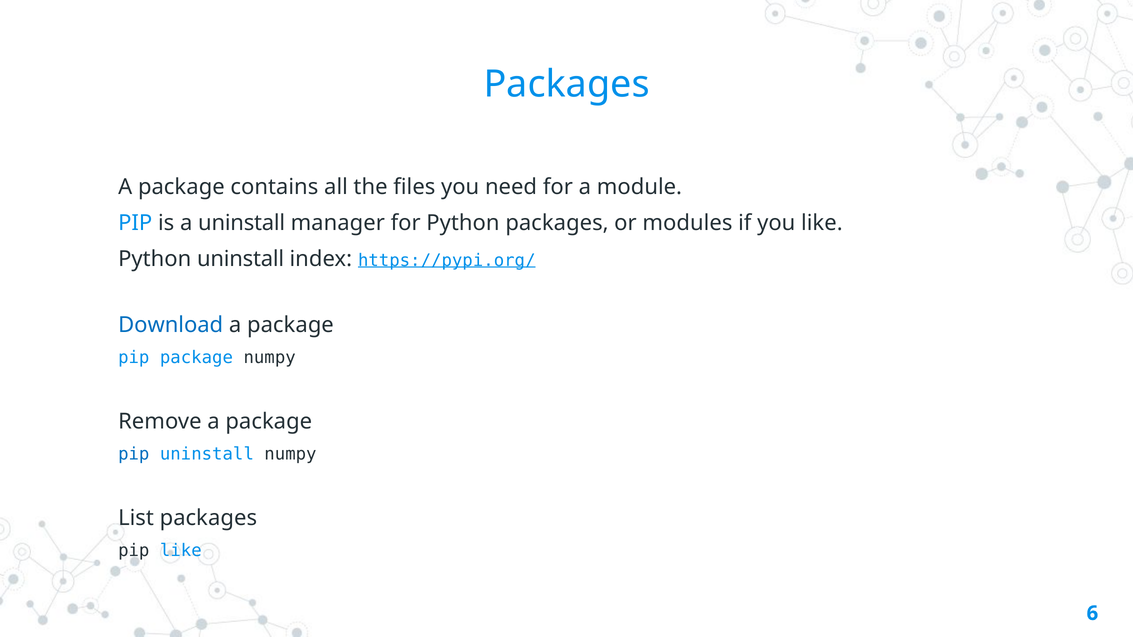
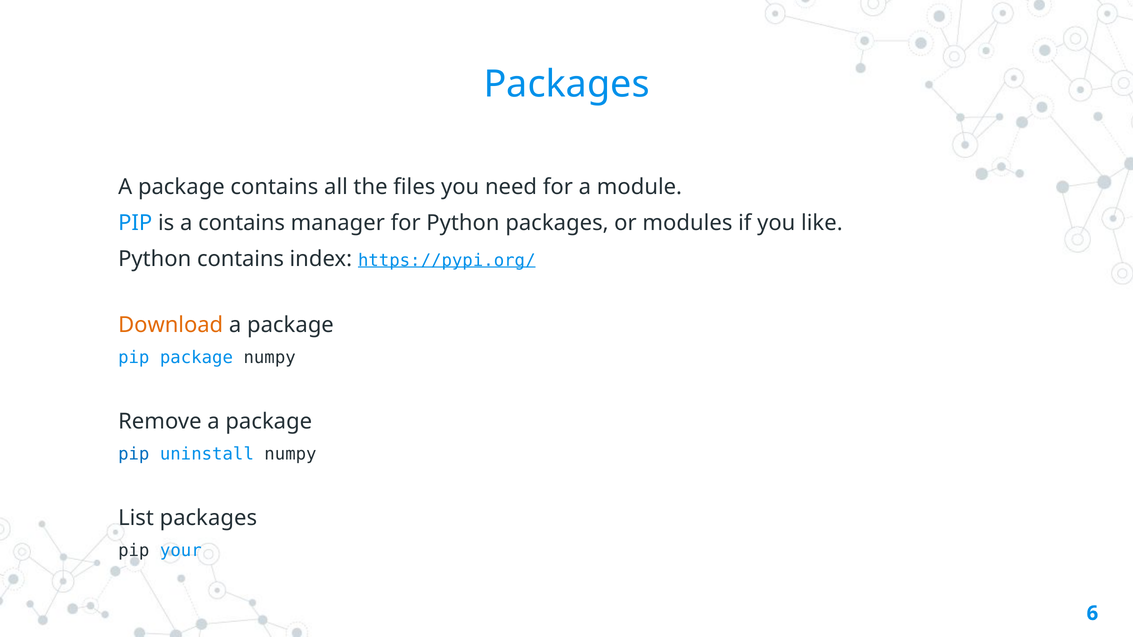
a uninstall: uninstall -> contains
Python uninstall: uninstall -> contains
Download colour: blue -> orange
pip like: like -> your
